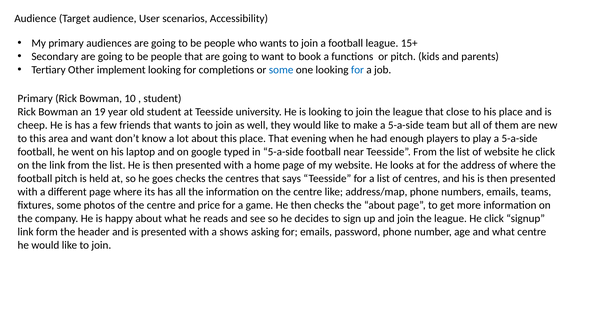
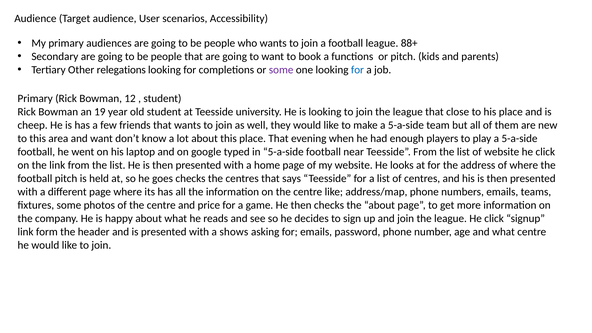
15+: 15+ -> 88+
implement: implement -> relegations
some at (281, 70) colour: blue -> purple
10: 10 -> 12
